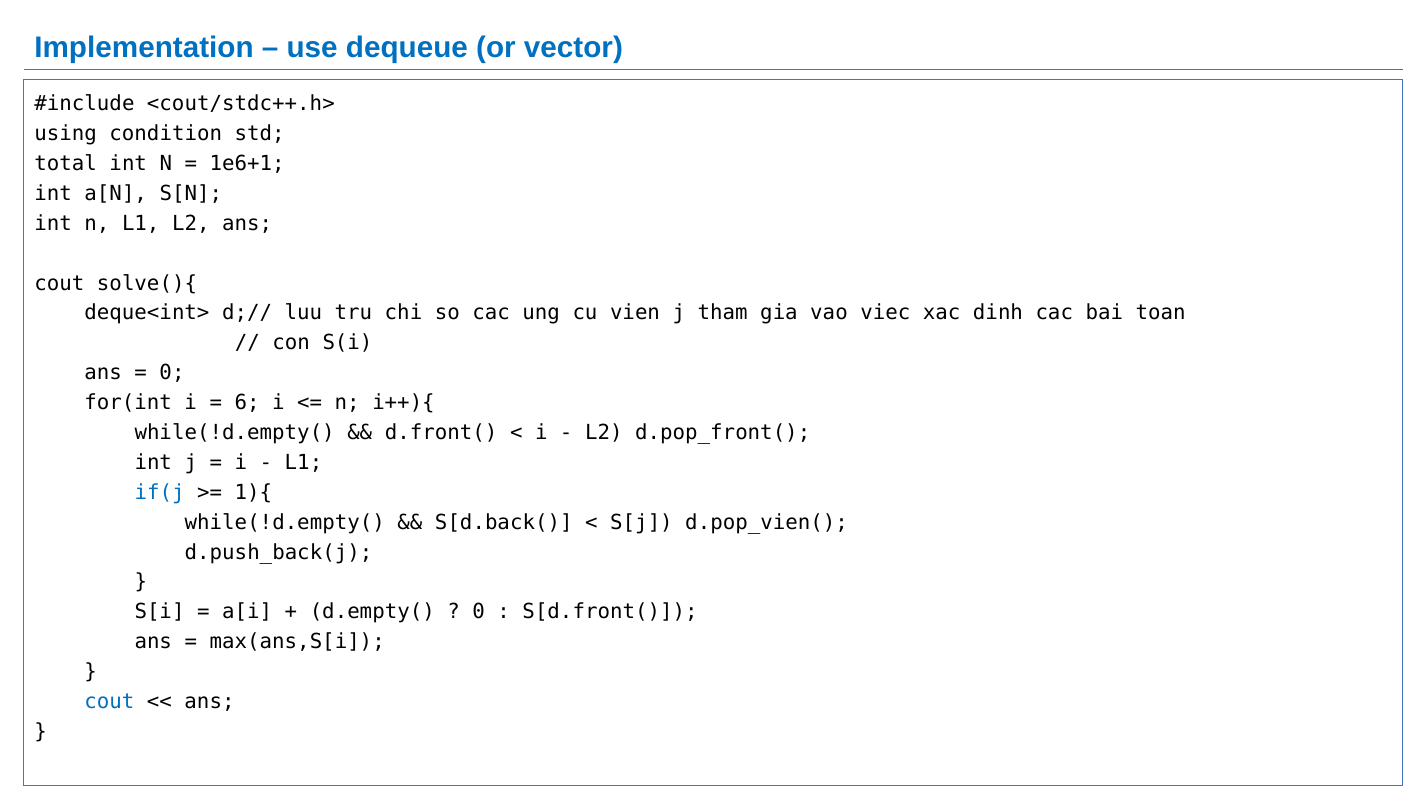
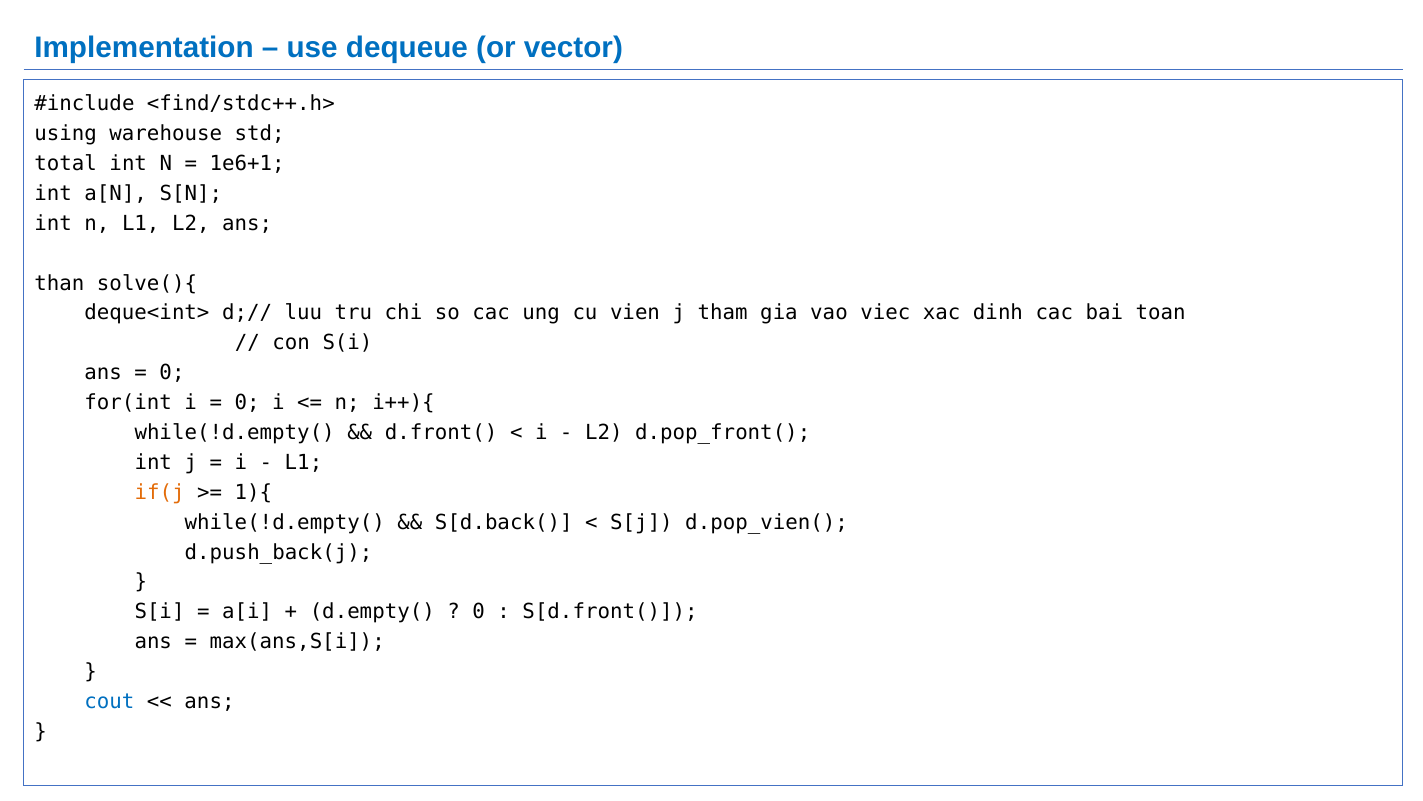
<cout/stdc++.h>: <cout/stdc++.h> -> <find/stdc++.h>
condition: condition -> warehouse
cout at (59, 283): cout -> than
6 at (247, 402): 6 -> 0
if(j colour: blue -> orange
